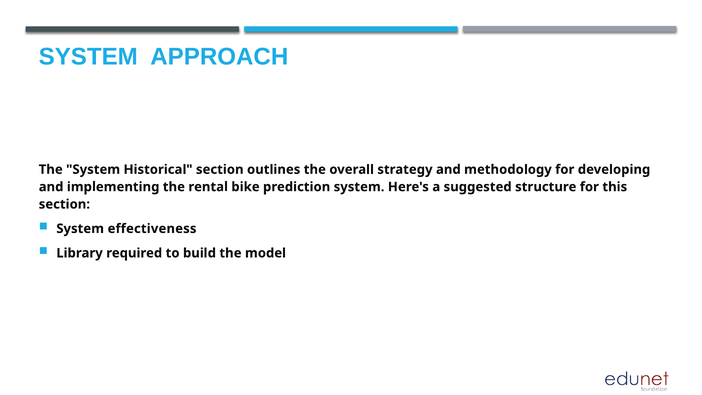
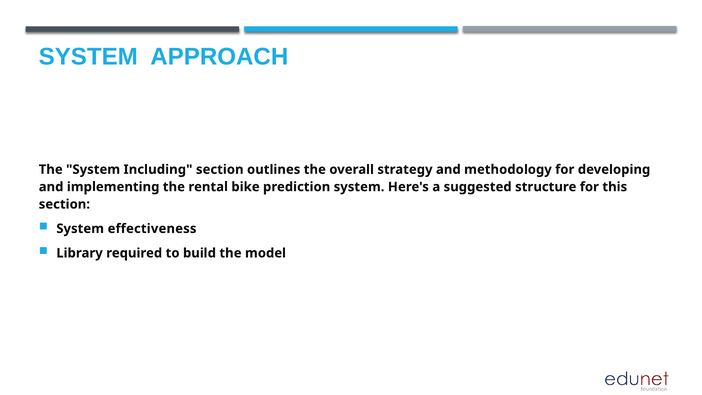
Historical: Historical -> Including
